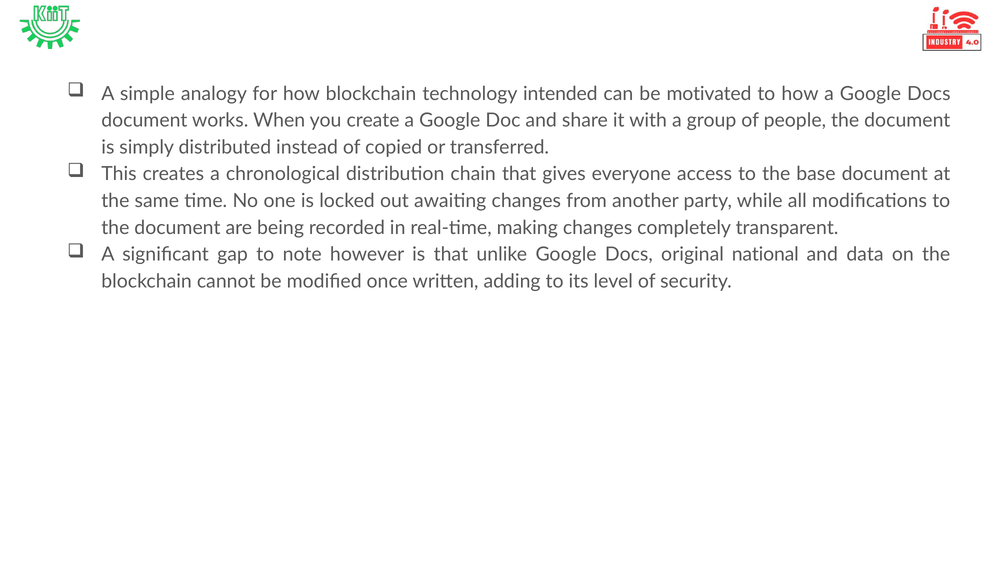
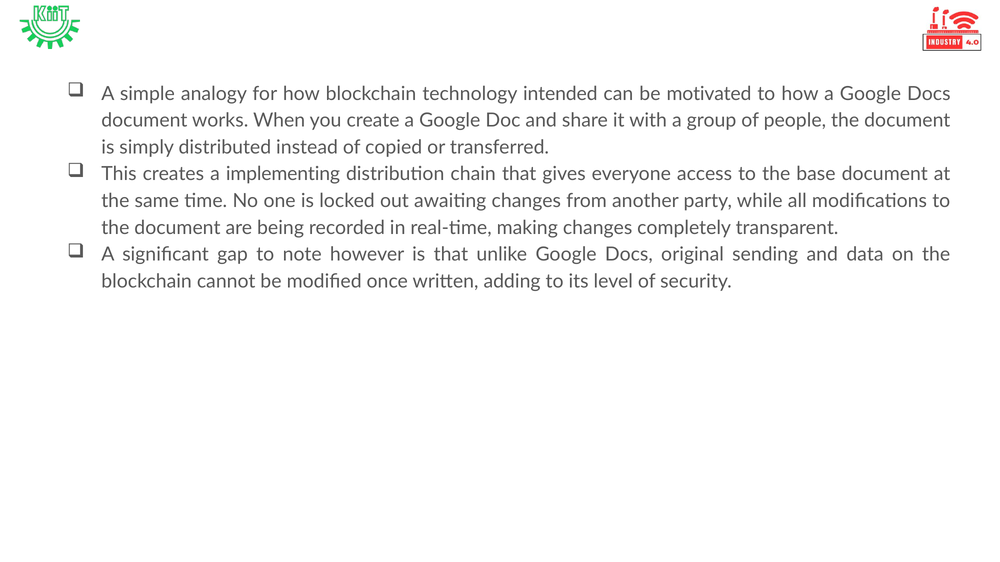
chronological: chronological -> implementing
national: national -> sending
